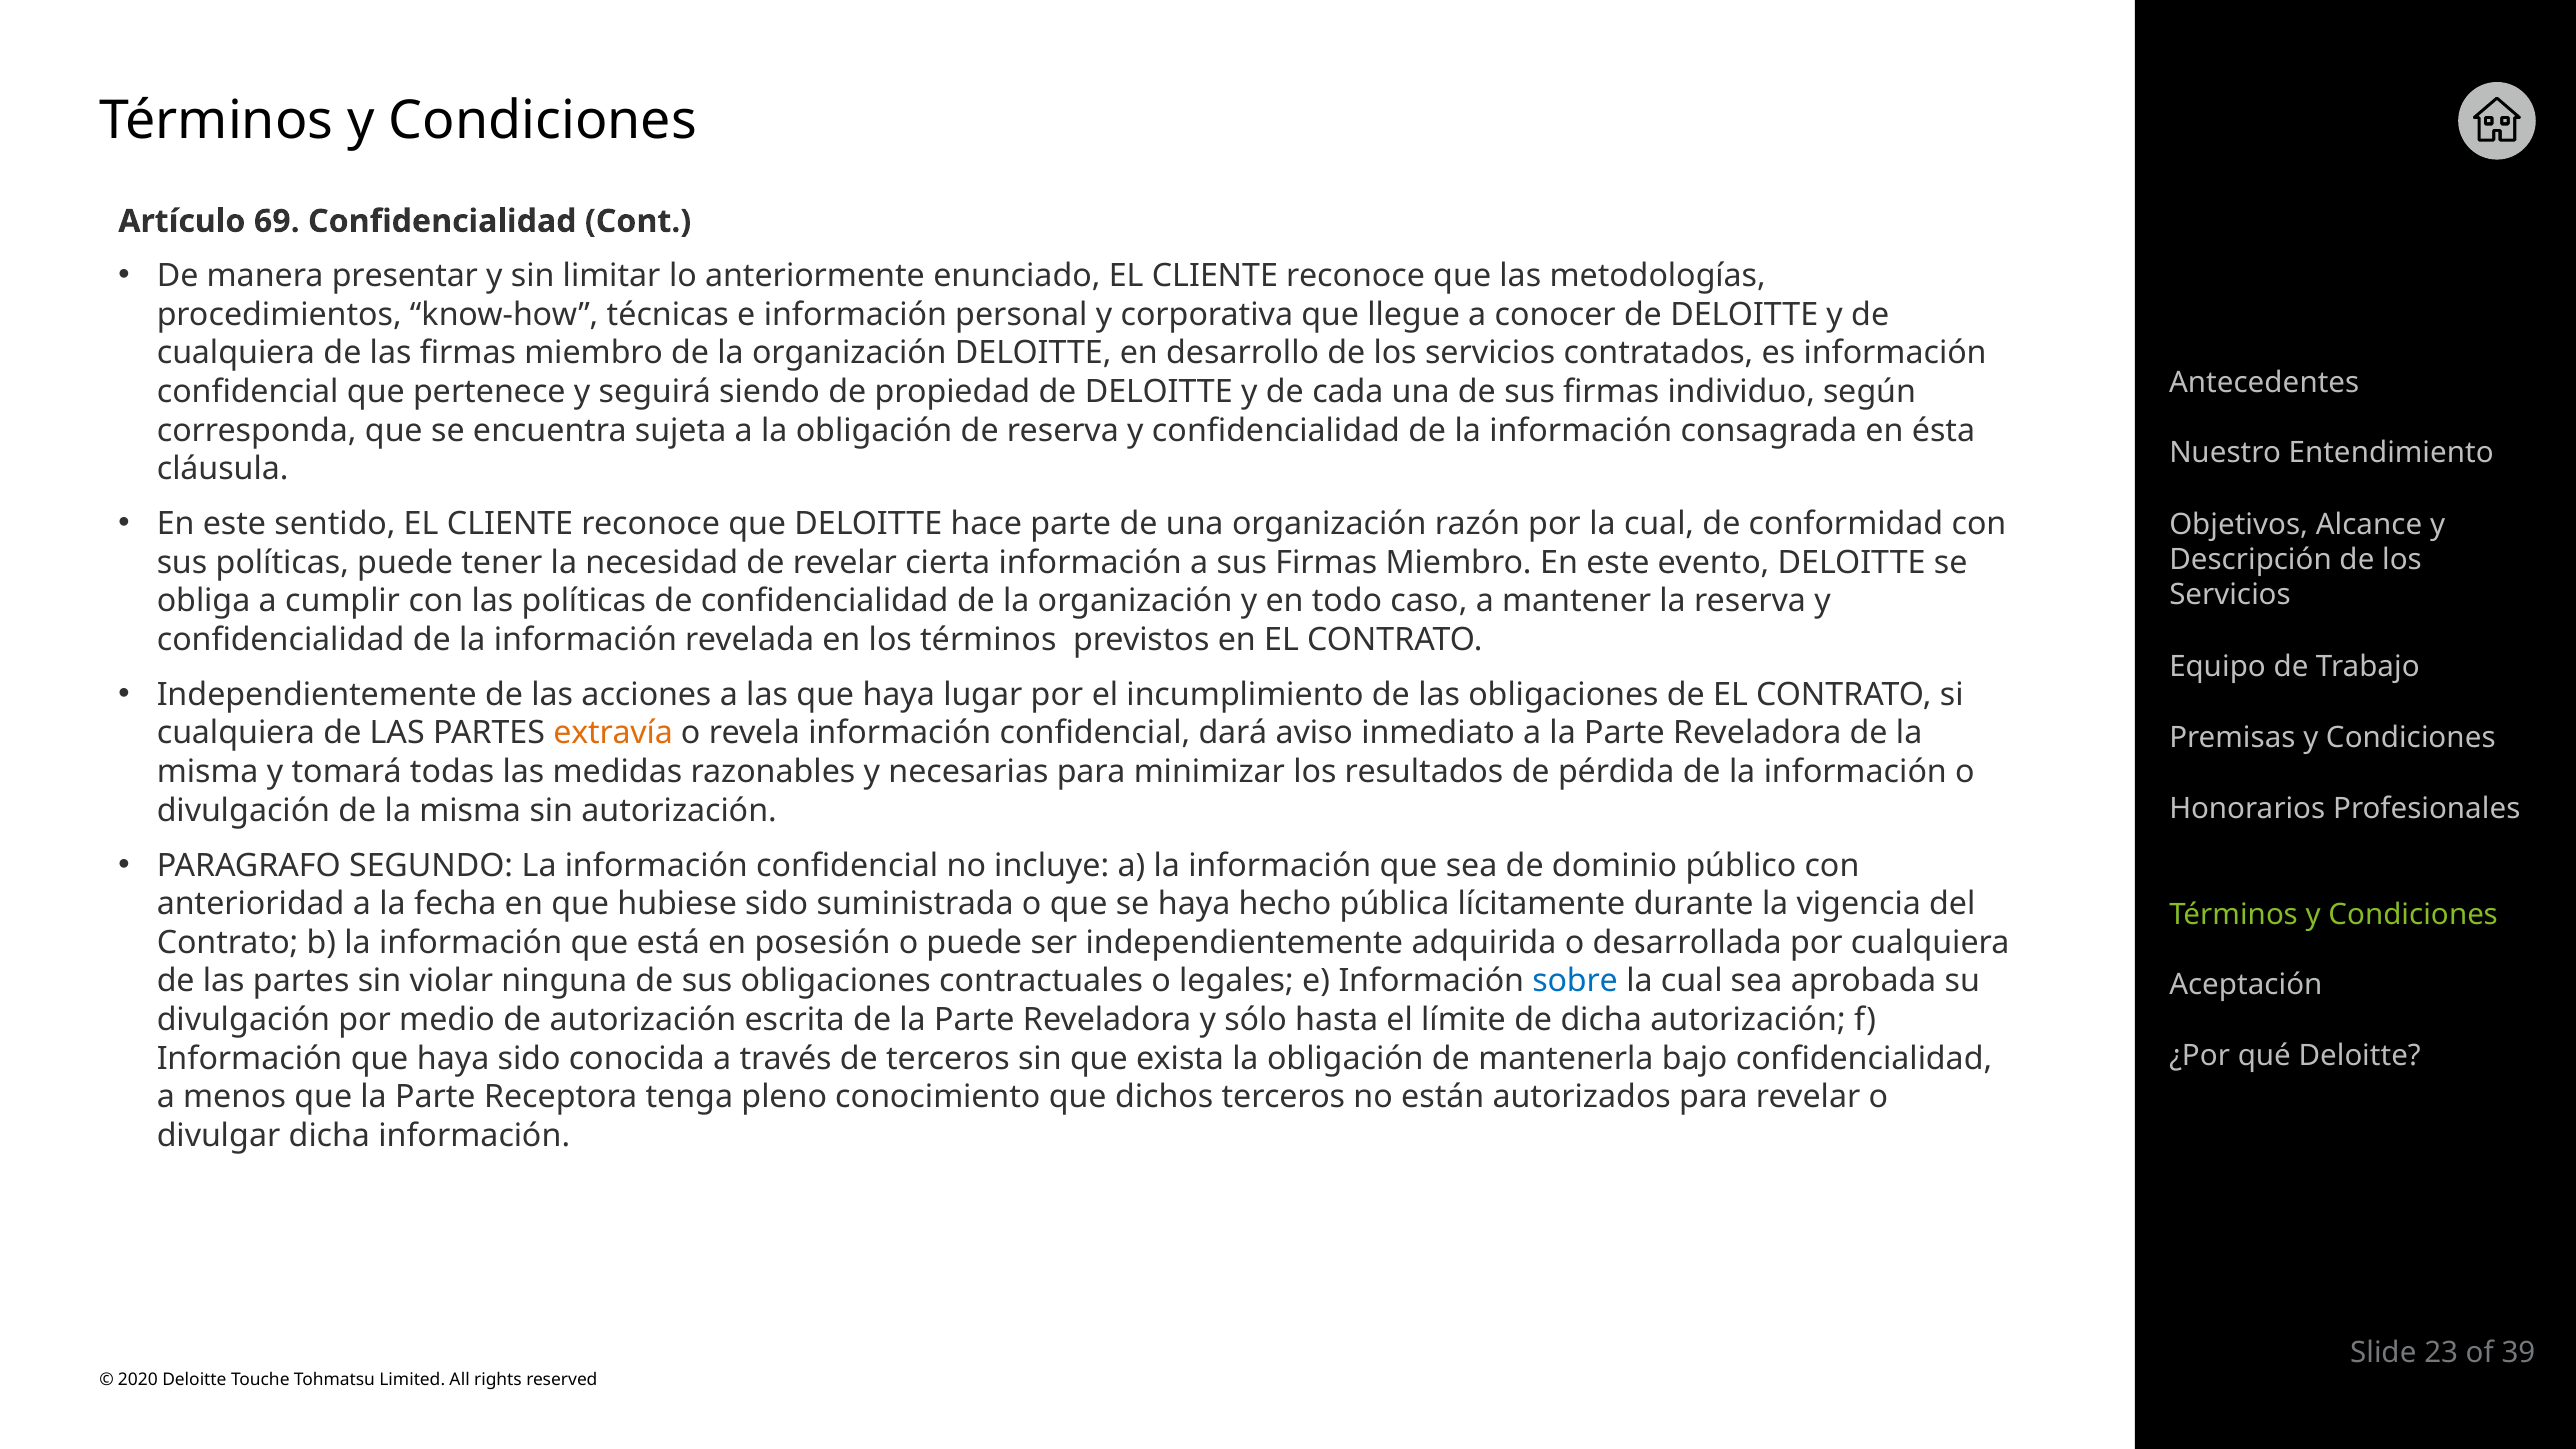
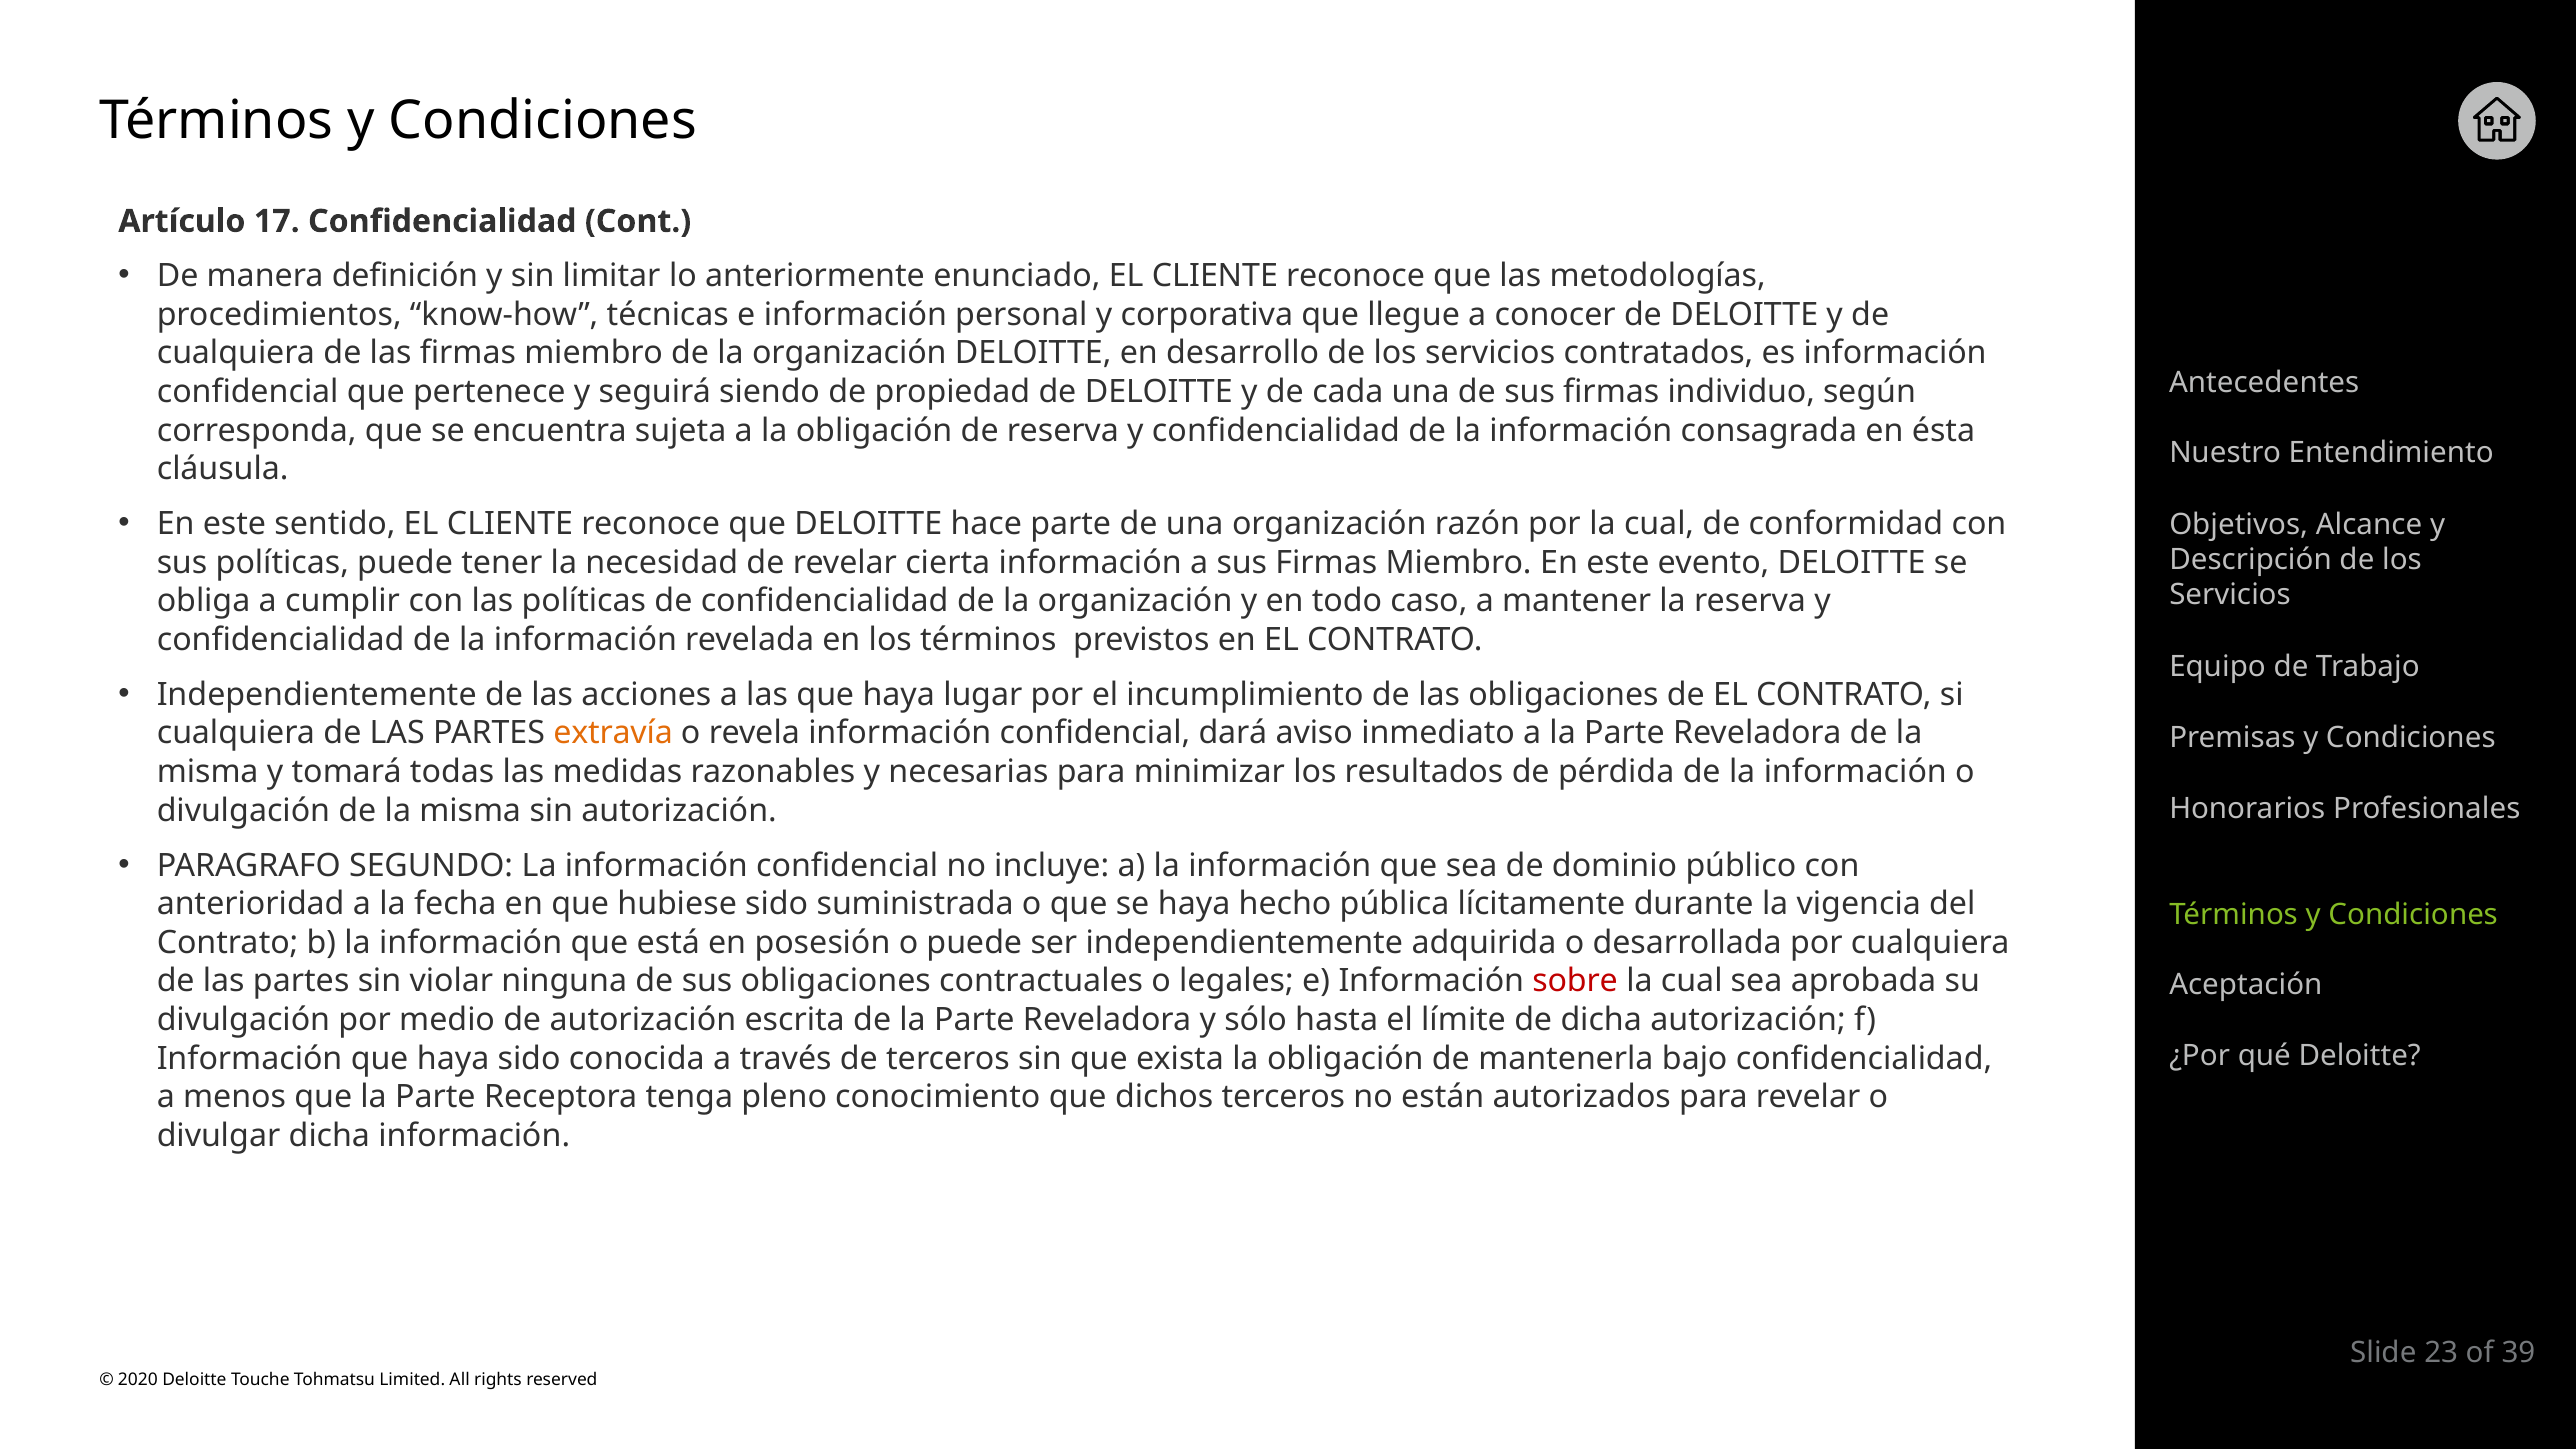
69: 69 -> 17
presentar: presentar -> definición
sobre colour: blue -> red
